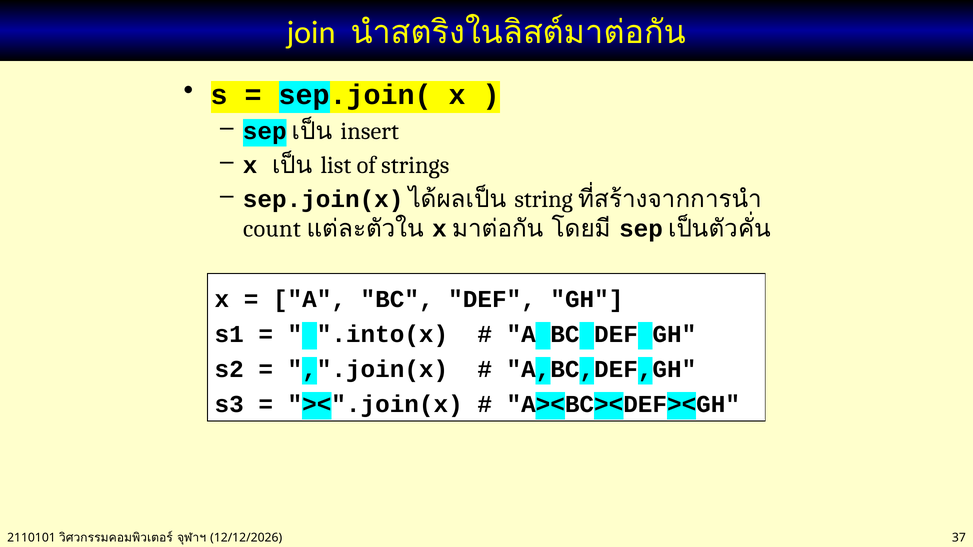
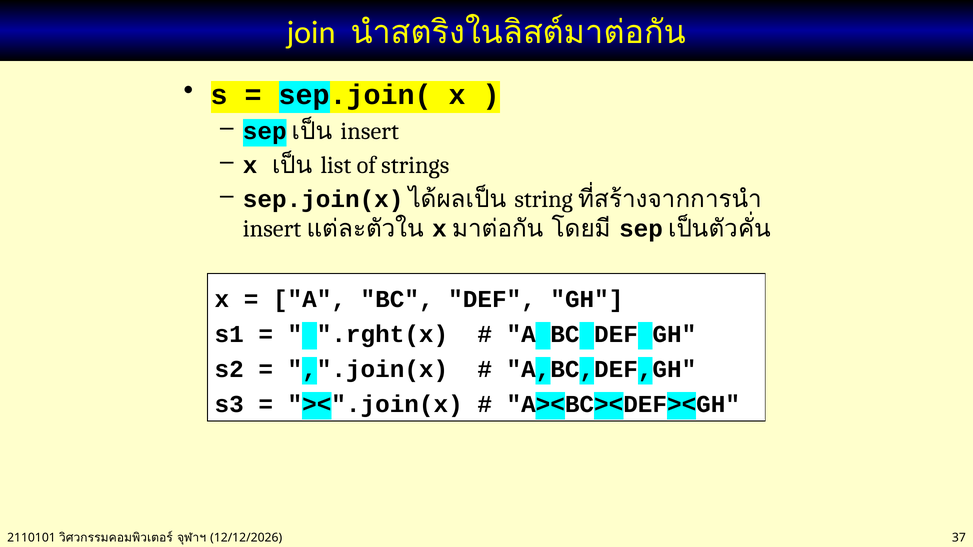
count at (272, 229): count -> insert
.into(x: .into(x -> .rght(x
